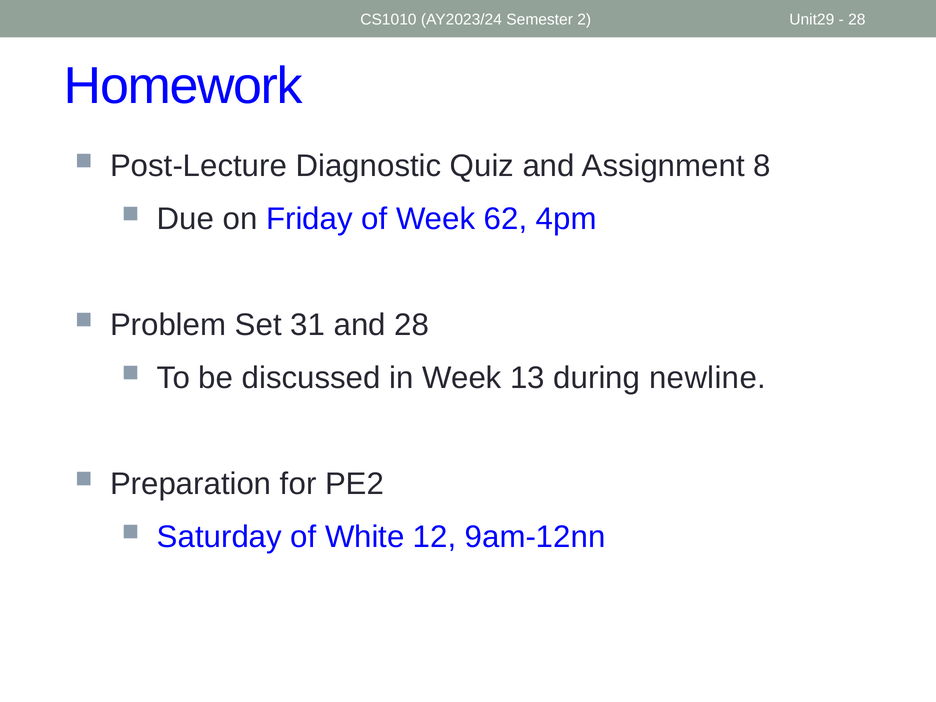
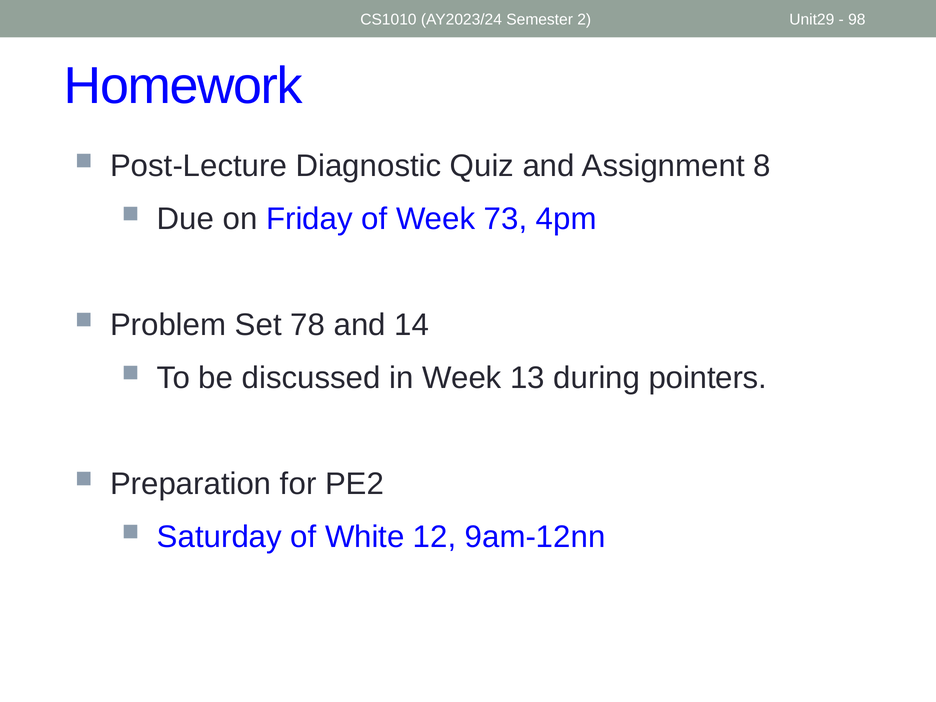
28 at (857, 20): 28 -> 98
62: 62 -> 73
31: 31 -> 78
and 28: 28 -> 14
newline: newline -> pointers
